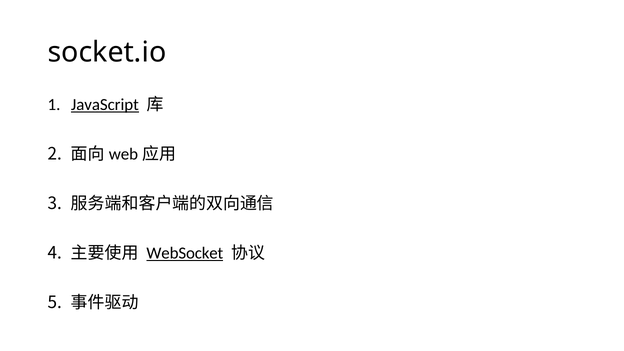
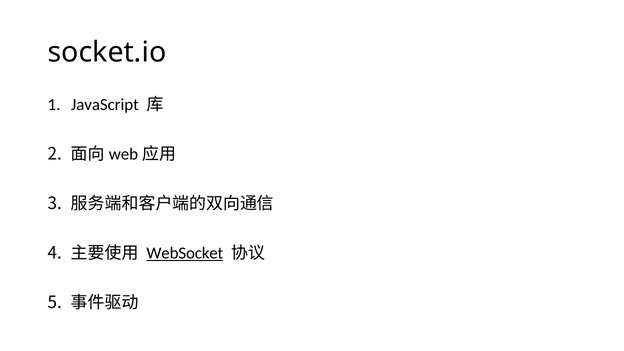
JavaScript underline: present -> none
